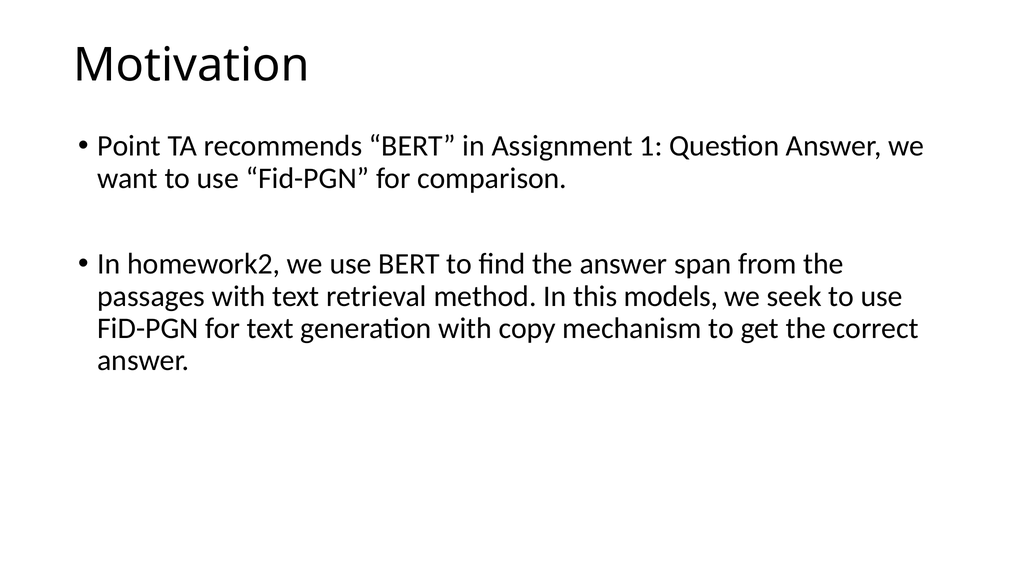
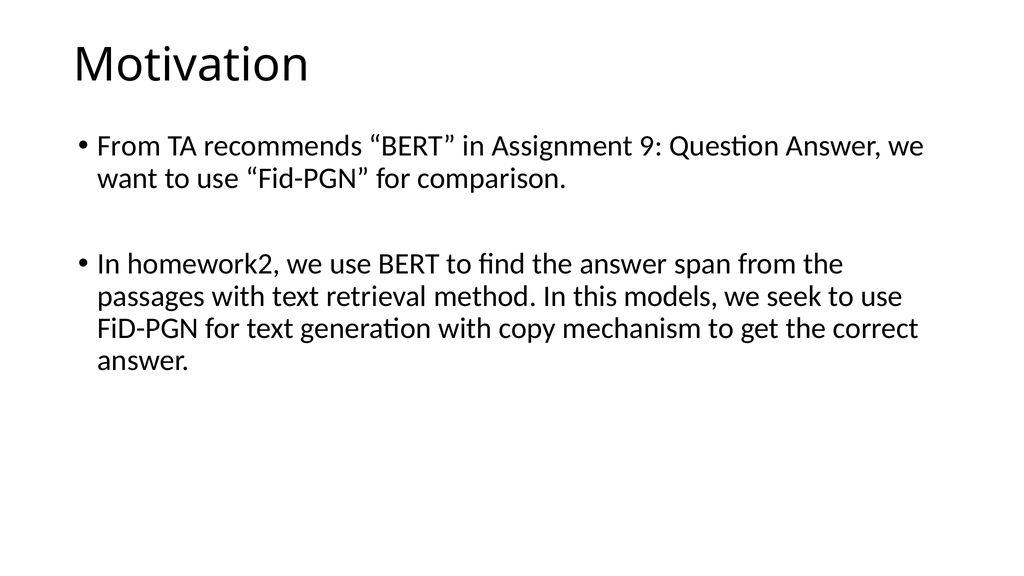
Point at (129, 146): Point -> From
1: 1 -> 9
